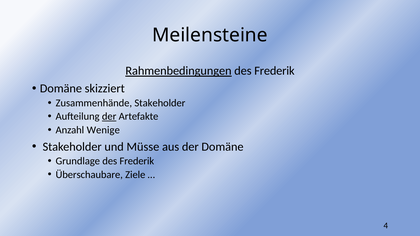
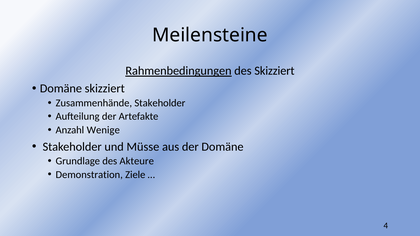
Frederik at (274, 71): Frederik -> Skizziert
der at (109, 117) underline: present -> none
Grundlage des Frederik: Frederik -> Akteure
Überschaubare: Überschaubare -> Demonstration
